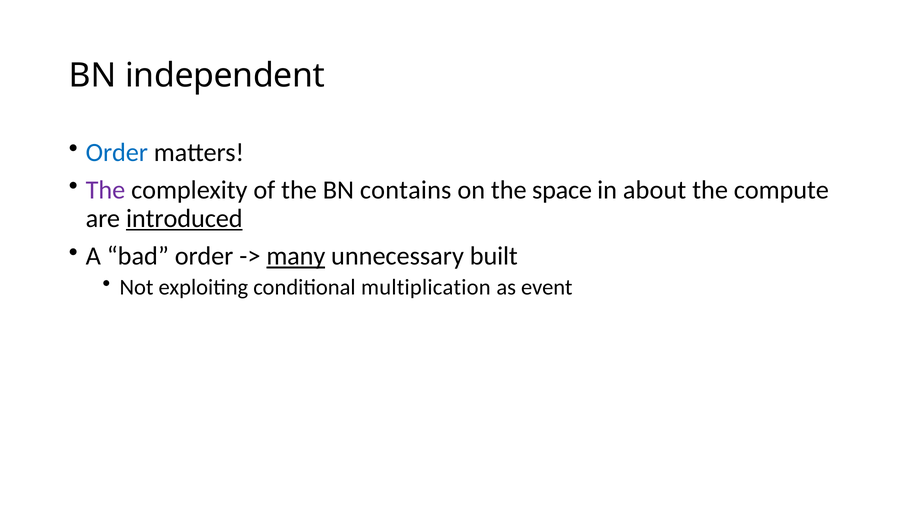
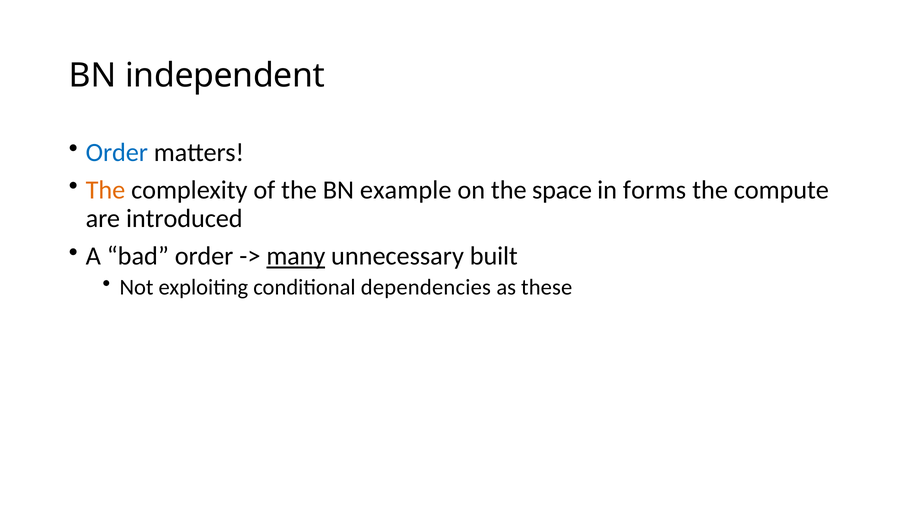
The at (105, 190) colour: purple -> orange
contains: contains -> example
about: about -> forms
introduced underline: present -> none
multiplication: multiplication -> dependencies
event: event -> these
